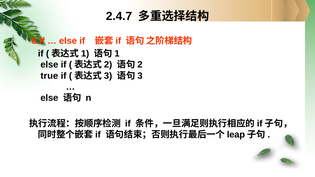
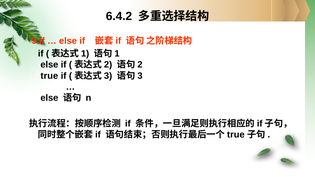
2.4.7: 2.4.7 -> 6.4.2
8.if: 8.if -> 9.if
leap at (236, 135): leap -> true
